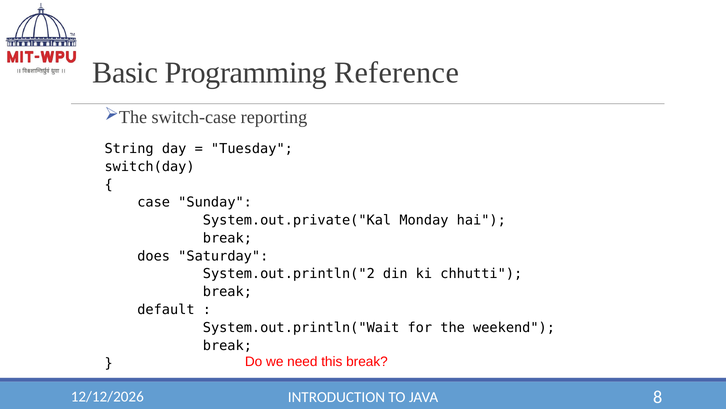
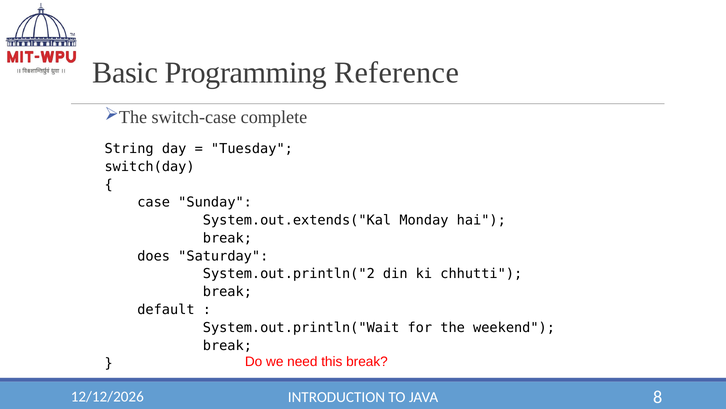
reporting: reporting -> complete
System.out.private("Kal: System.out.private("Kal -> System.out.extends("Kal
